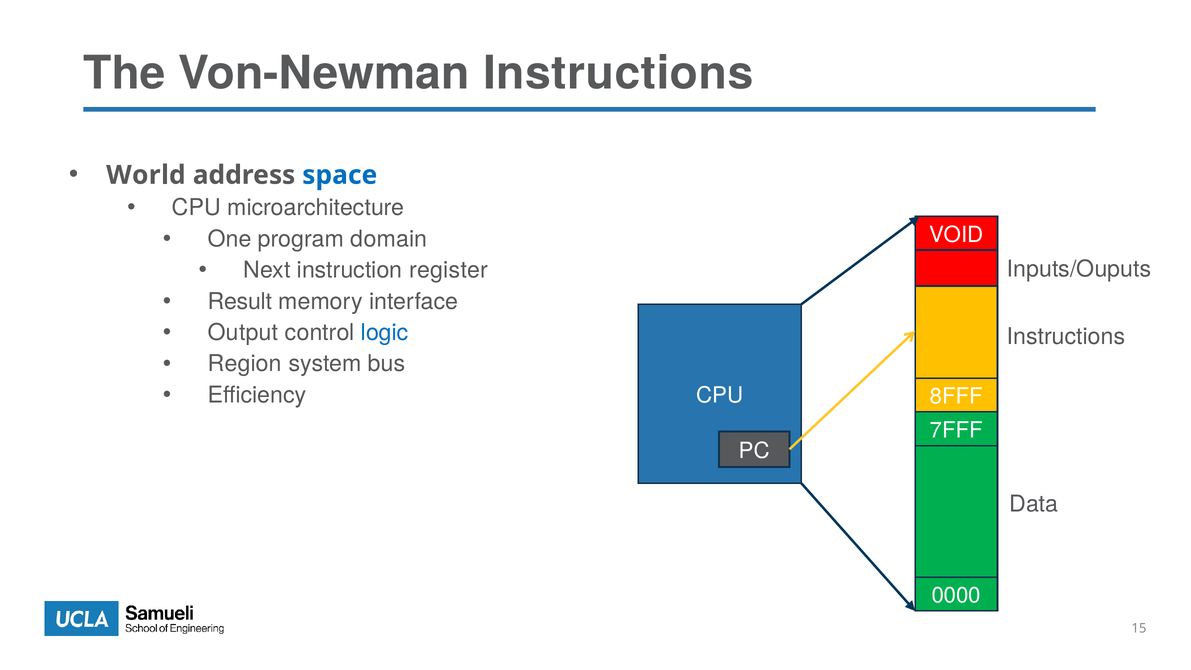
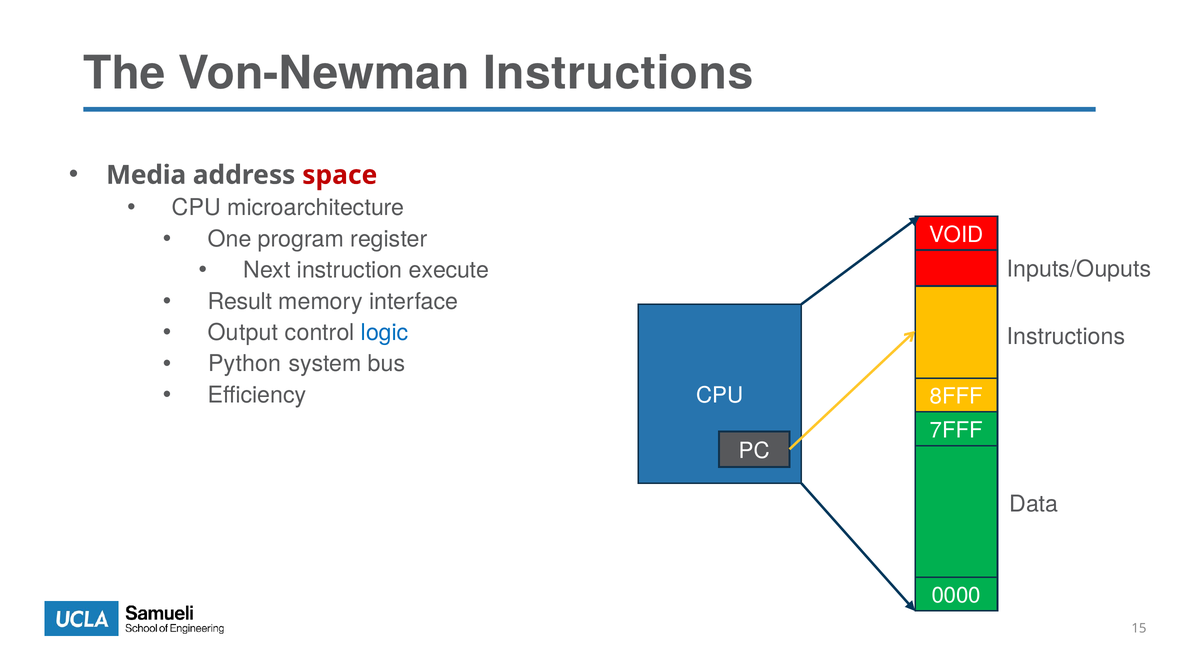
World: World -> Media
space colour: blue -> red
domain: domain -> register
register: register -> execute
Region: Region -> Python
